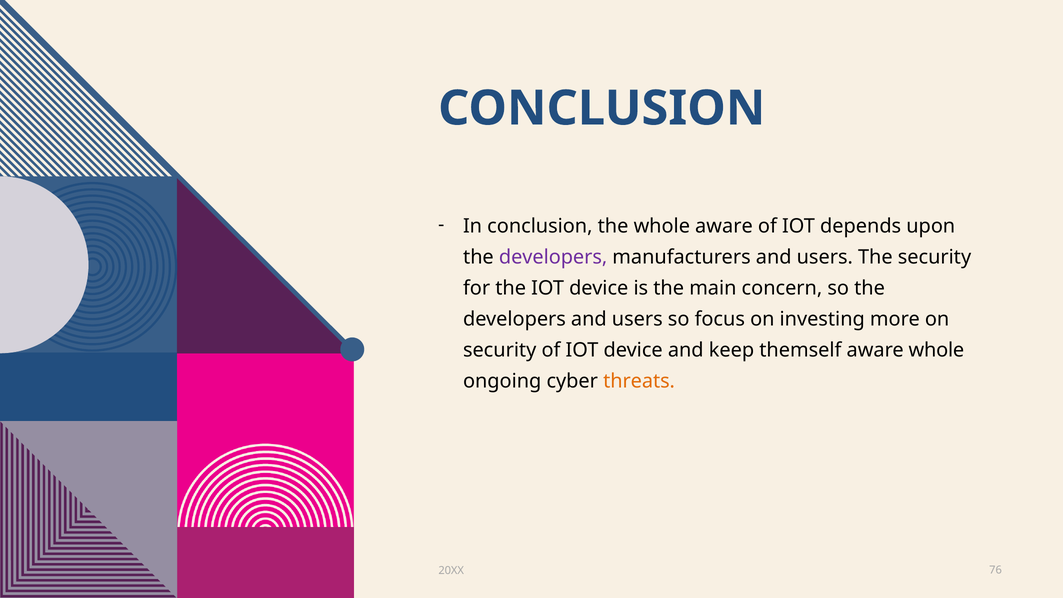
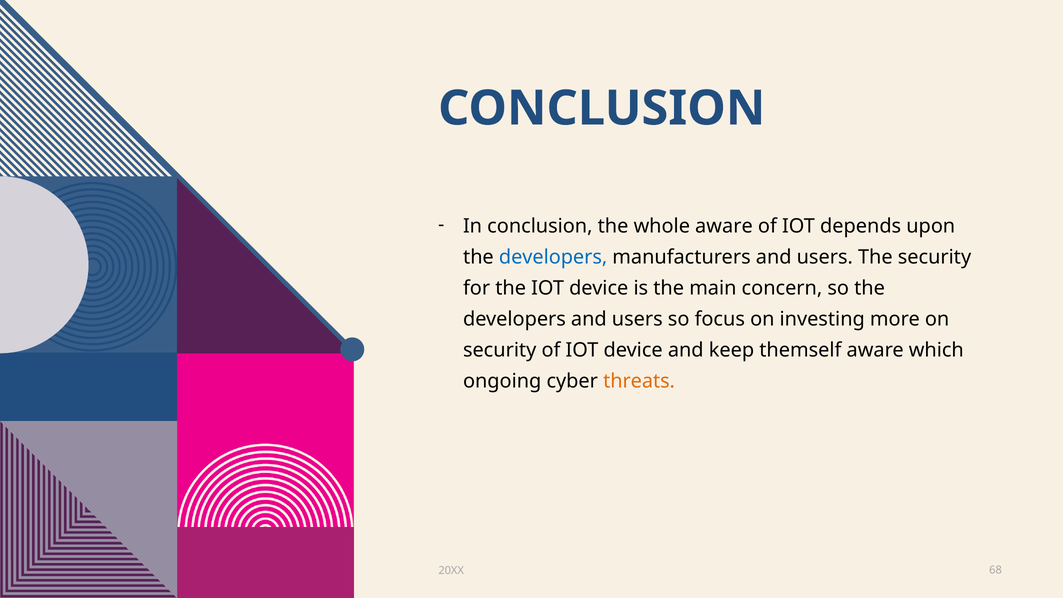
developers at (553, 257) colour: purple -> blue
aware whole: whole -> which
76: 76 -> 68
